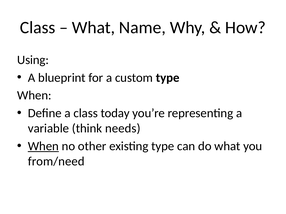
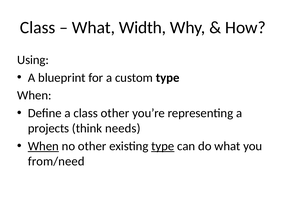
Name: Name -> Width
class today: today -> other
variable: variable -> projects
type at (163, 146) underline: none -> present
